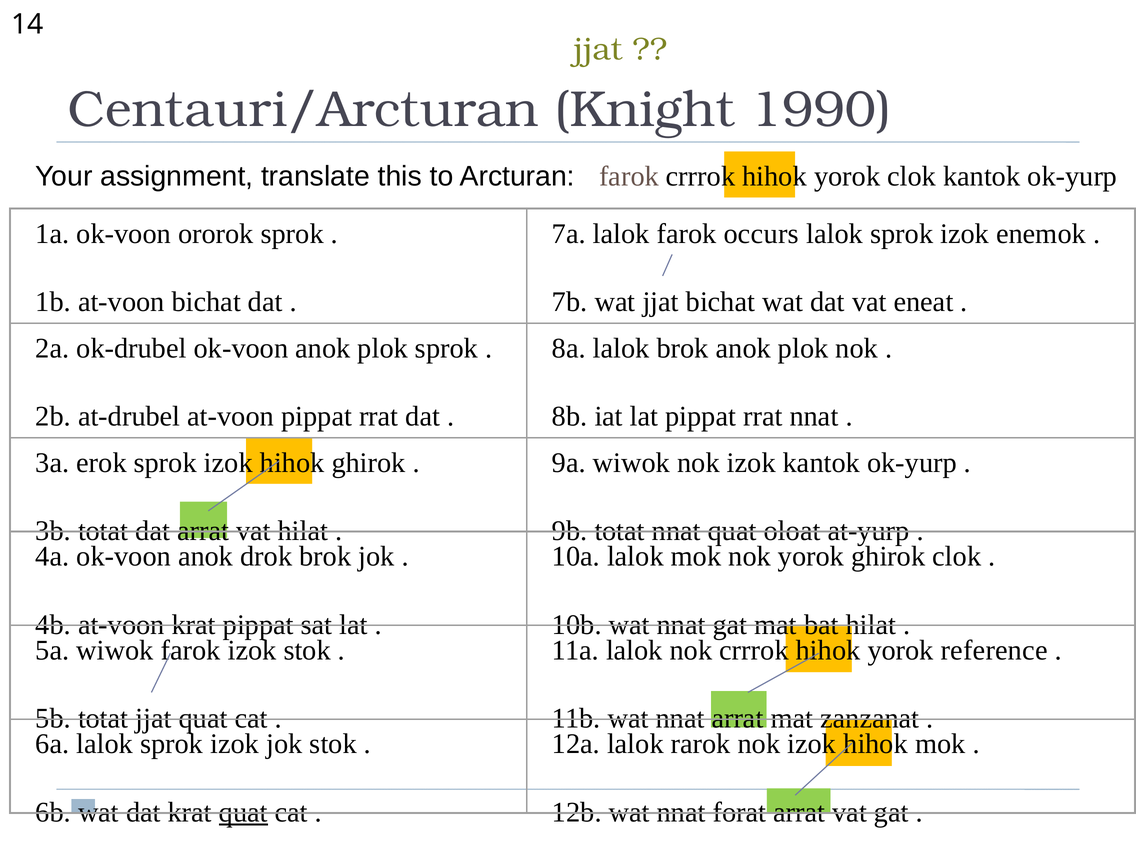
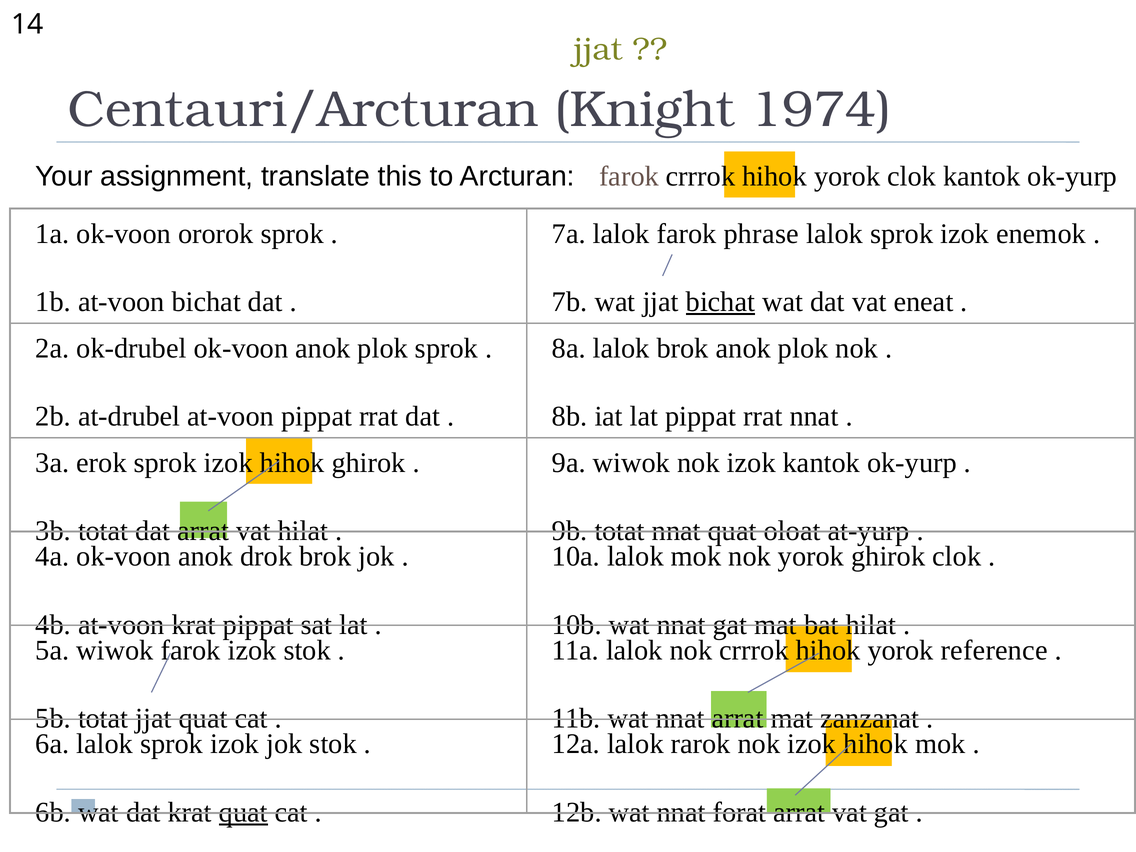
1990: 1990 -> 1974
occurs: occurs -> phrase
bichat at (720, 302) underline: none -> present
